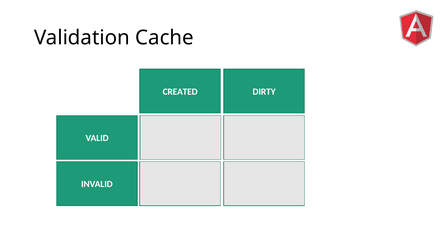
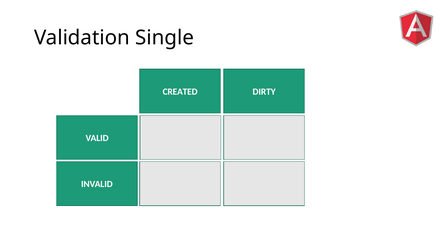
Cache: Cache -> Single
